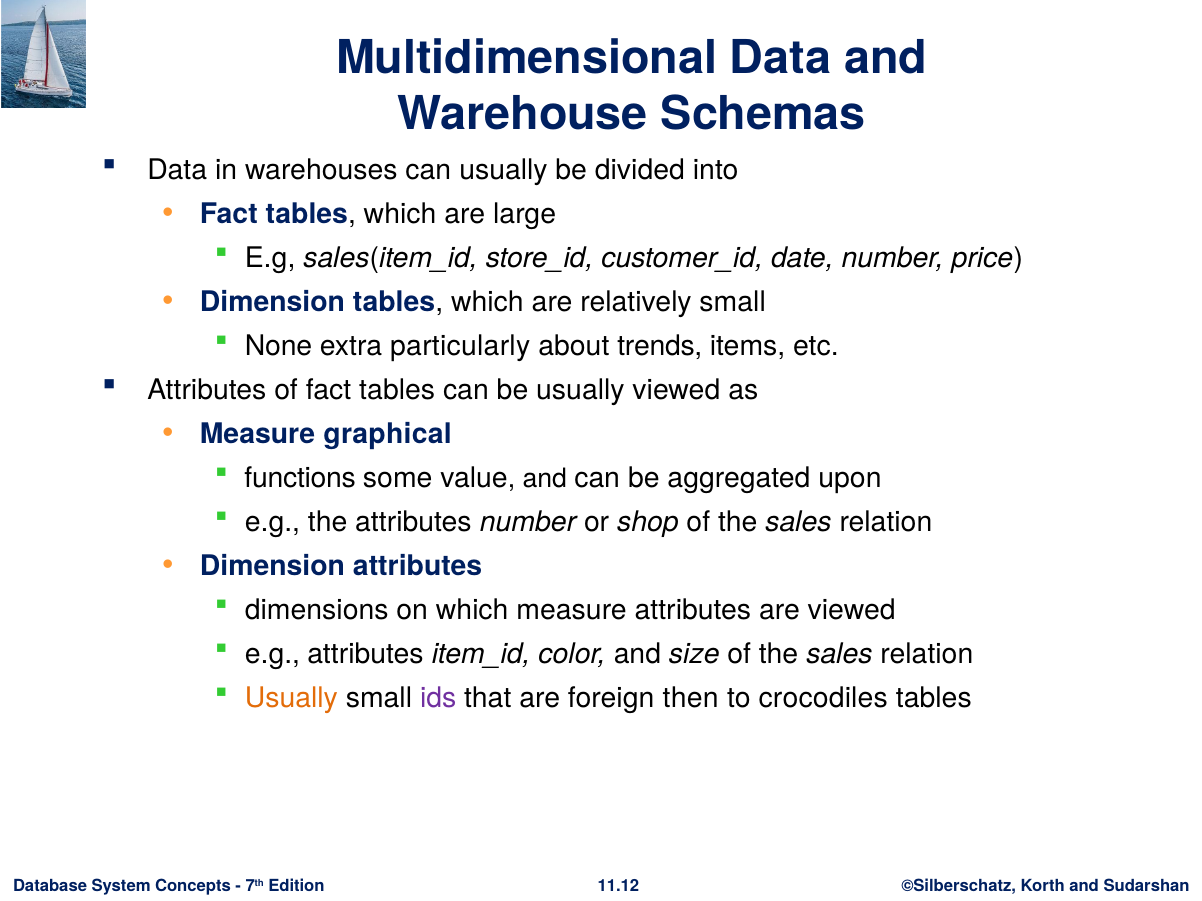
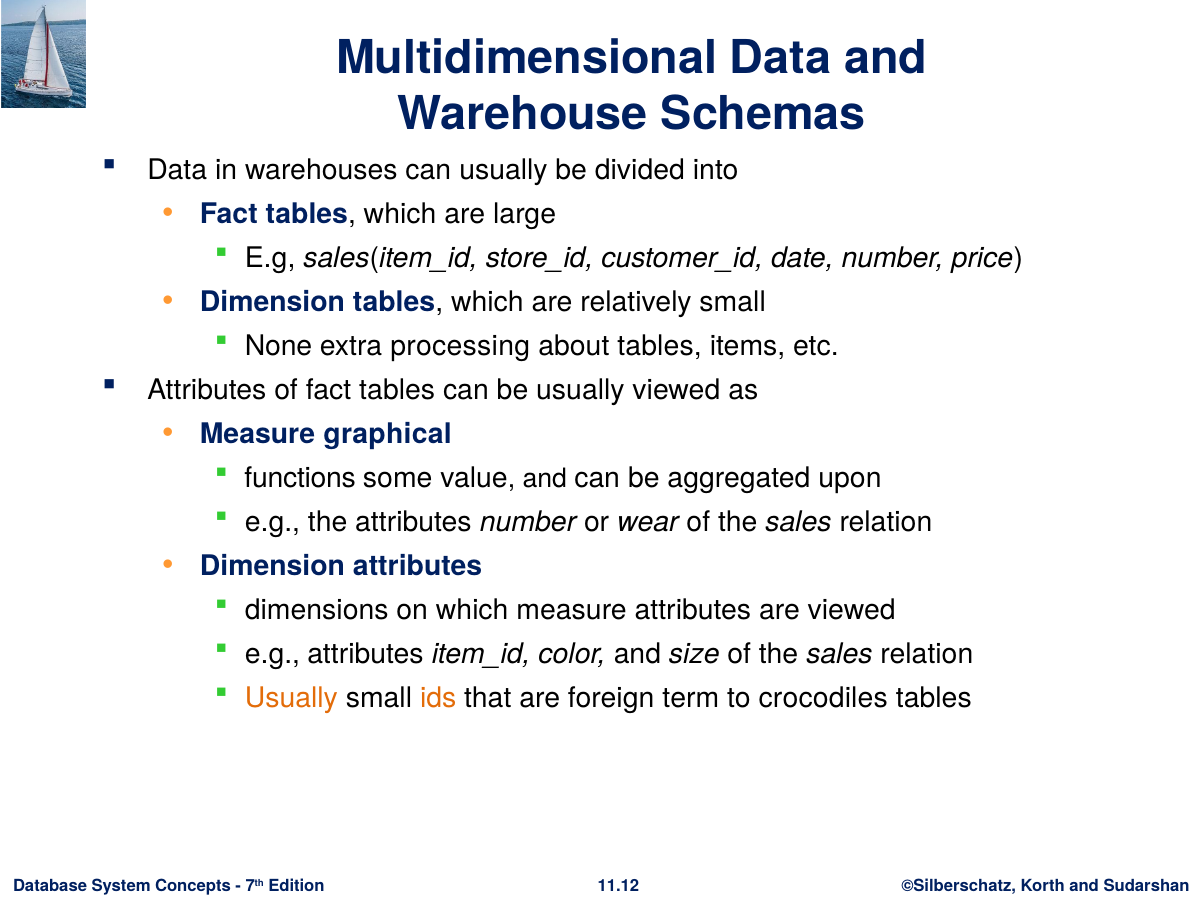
particularly: particularly -> processing
about trends: trends -> tables
shop: shop -> wear
ids colour: purple -> orange
then: then -> term
